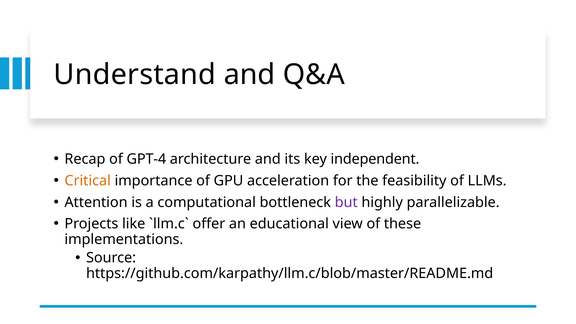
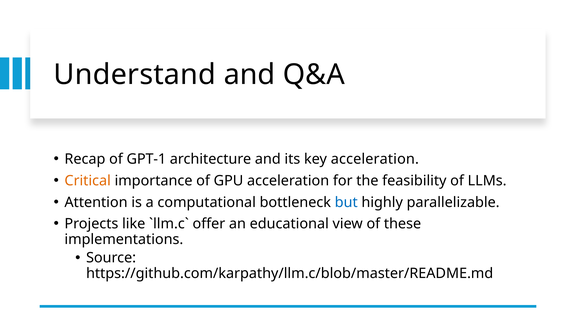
GPT-4: GPT-4 -> GPT-1
key independent: independent -> acceleration
but colour: purple -> blue
